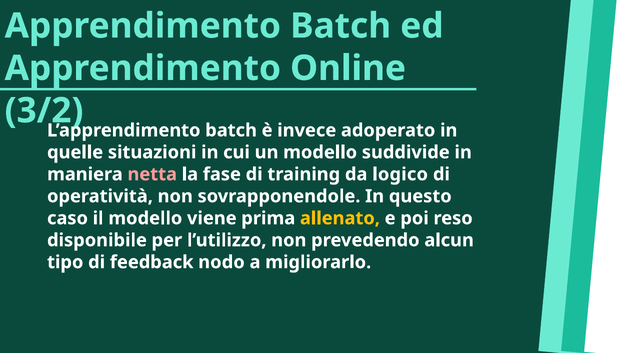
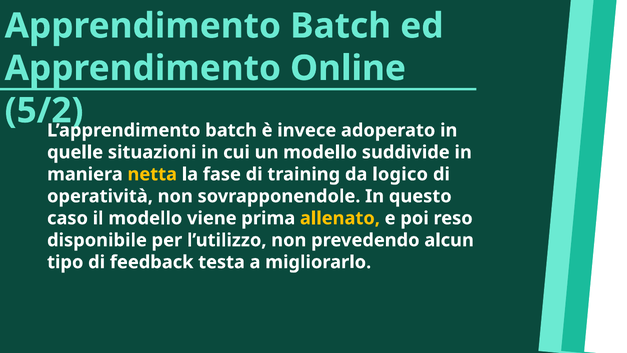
3/2: 3/2 -> 5/2
netta colour: pink -> yellow
nodo: nodo -> testa
